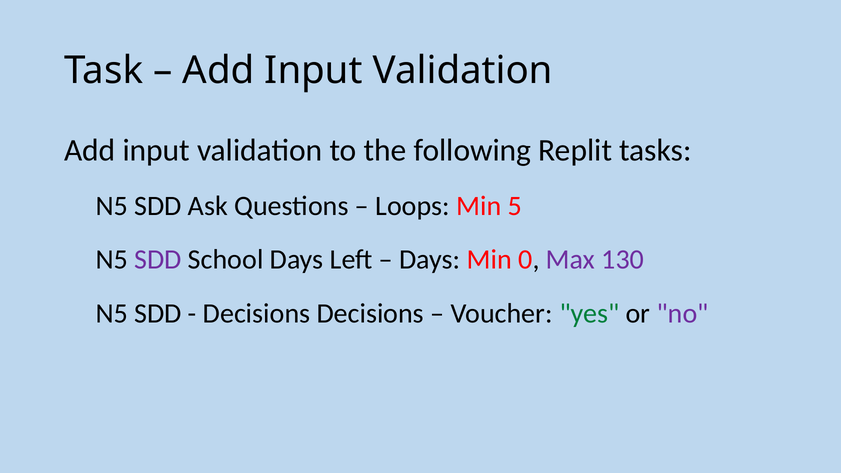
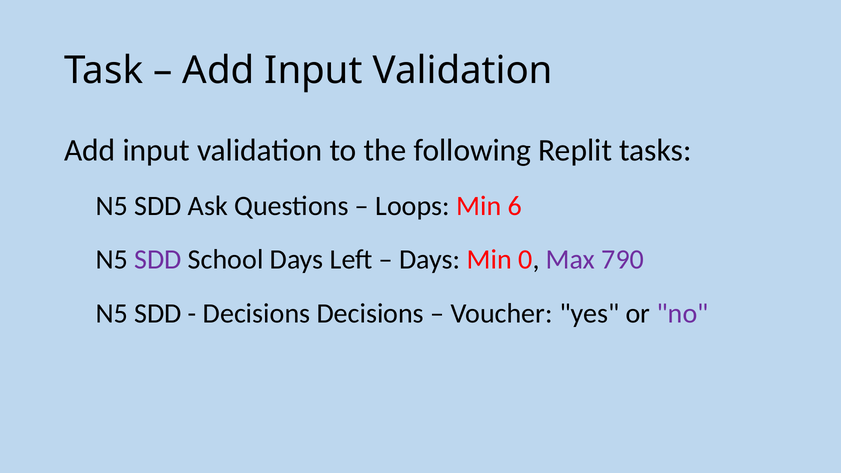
5: 5 -> 6
130: 130 -> 790
yes colour: green -> black
